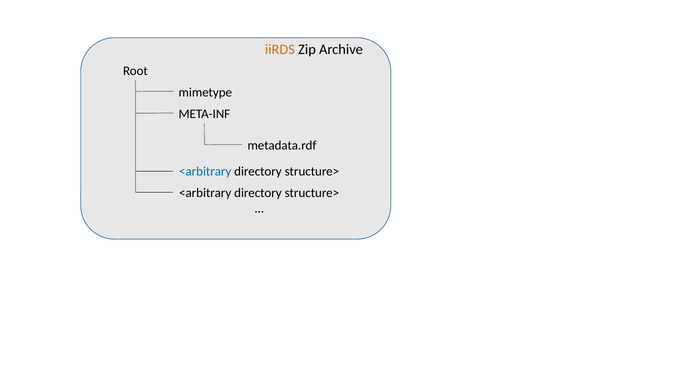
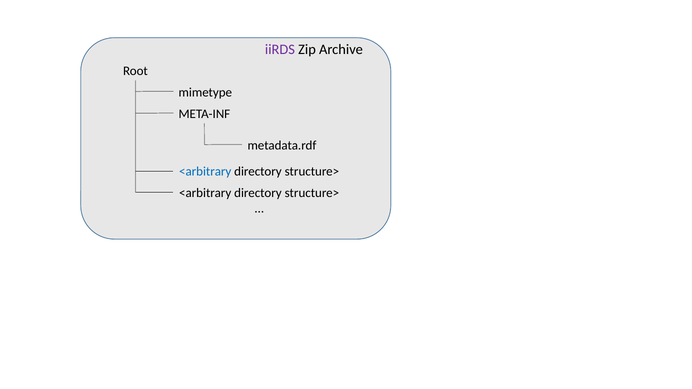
iiRDS colour: orange -> purple
